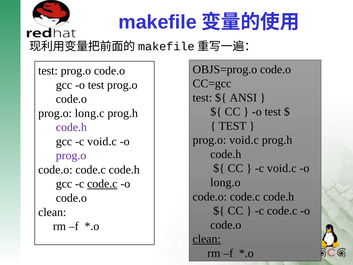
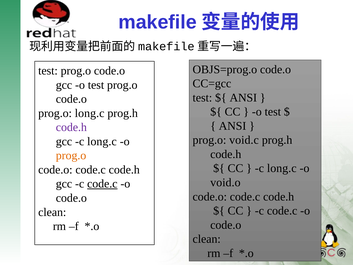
TEST at (233, 126): TEST -> ANSI
gcc c void.c: void.c -> long.c
prog.o at (71, 155) colour: purple -> orange
void.c at (282, 168): void.c -> long.c
long.o: long.o -> void.o
clean at (207, 239) underline: present -> none
